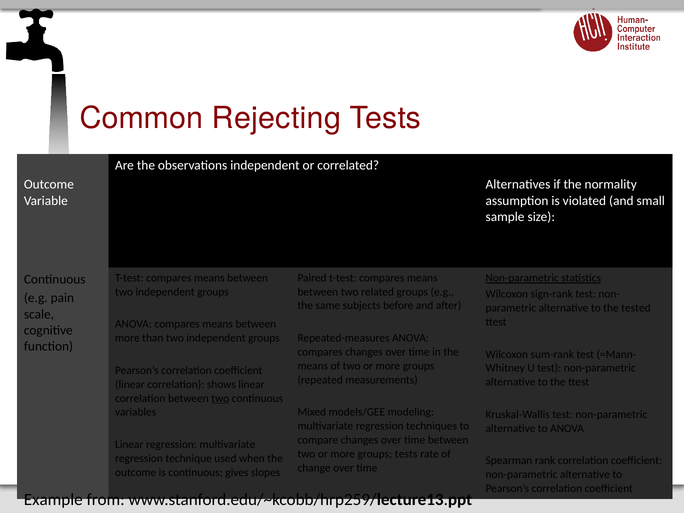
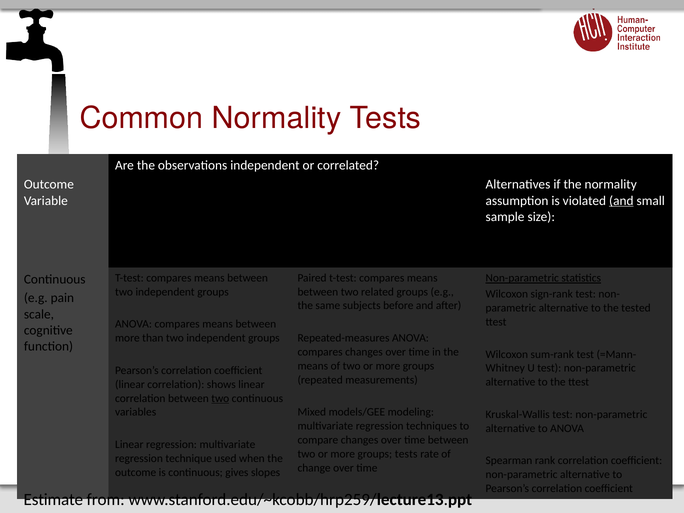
Common Rejecting: Rejecting -> Normality
and at (621, 201) underline: none -> present
Example: Example -> Estimate
